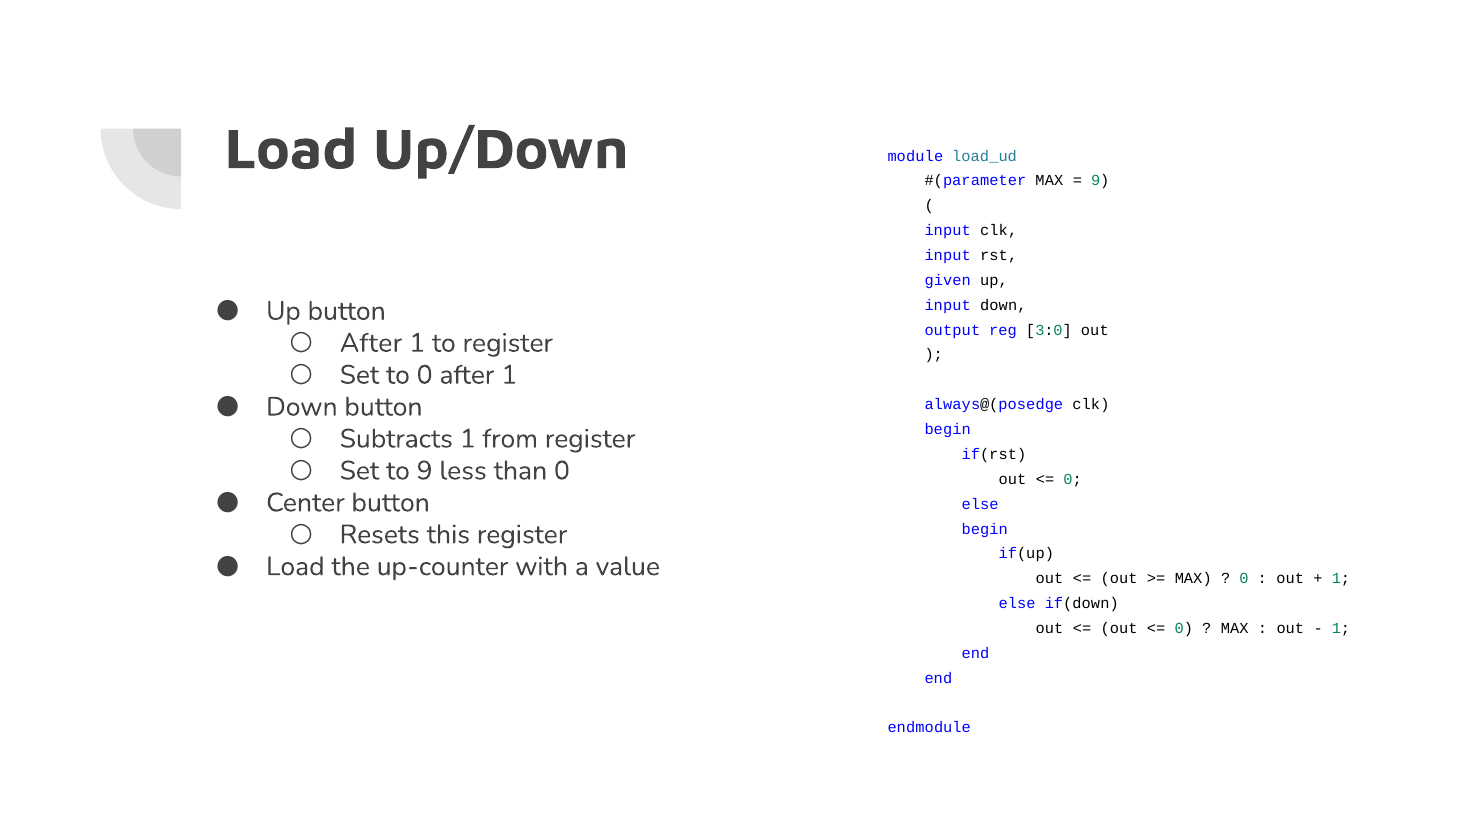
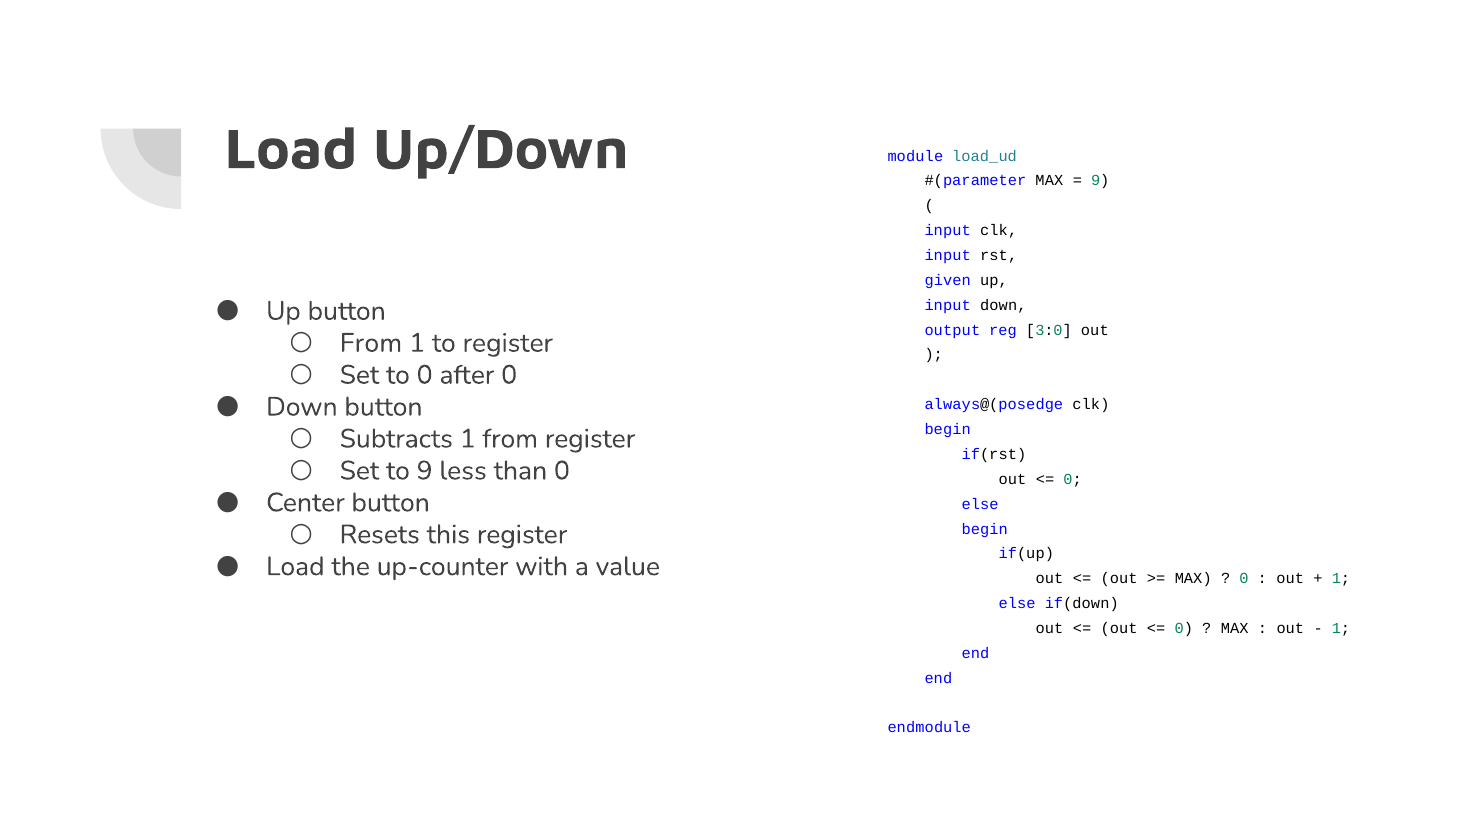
After at (371, 343): After -> From
0 after 1: 1 -> 0
